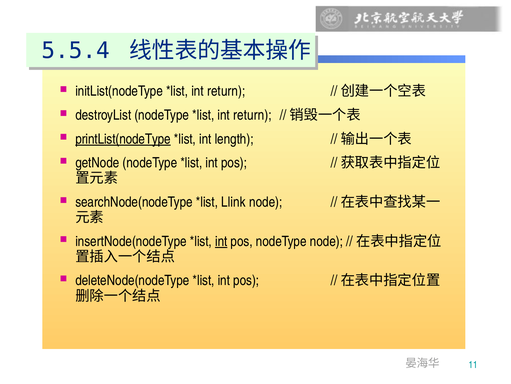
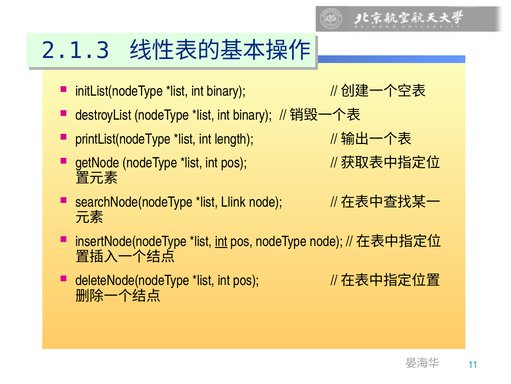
5.5.4: 5.5.4 -> 2.1.3
return at (226, 91): return -> binary
return at (252, 115): return -> binary
printList(nodeType underline: present -> none
